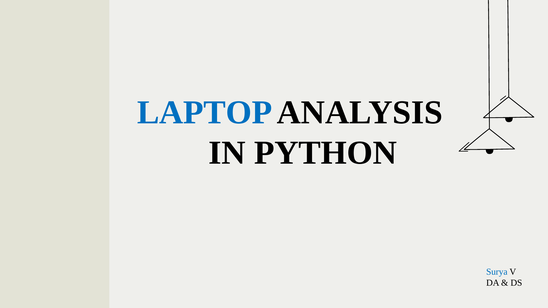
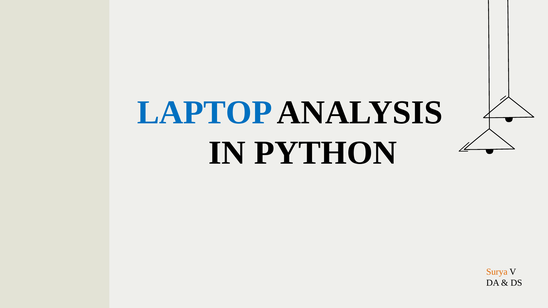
Surya colour: blue -> orange
